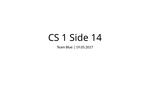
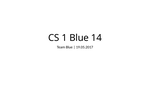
1 Side: Side -> Blue
